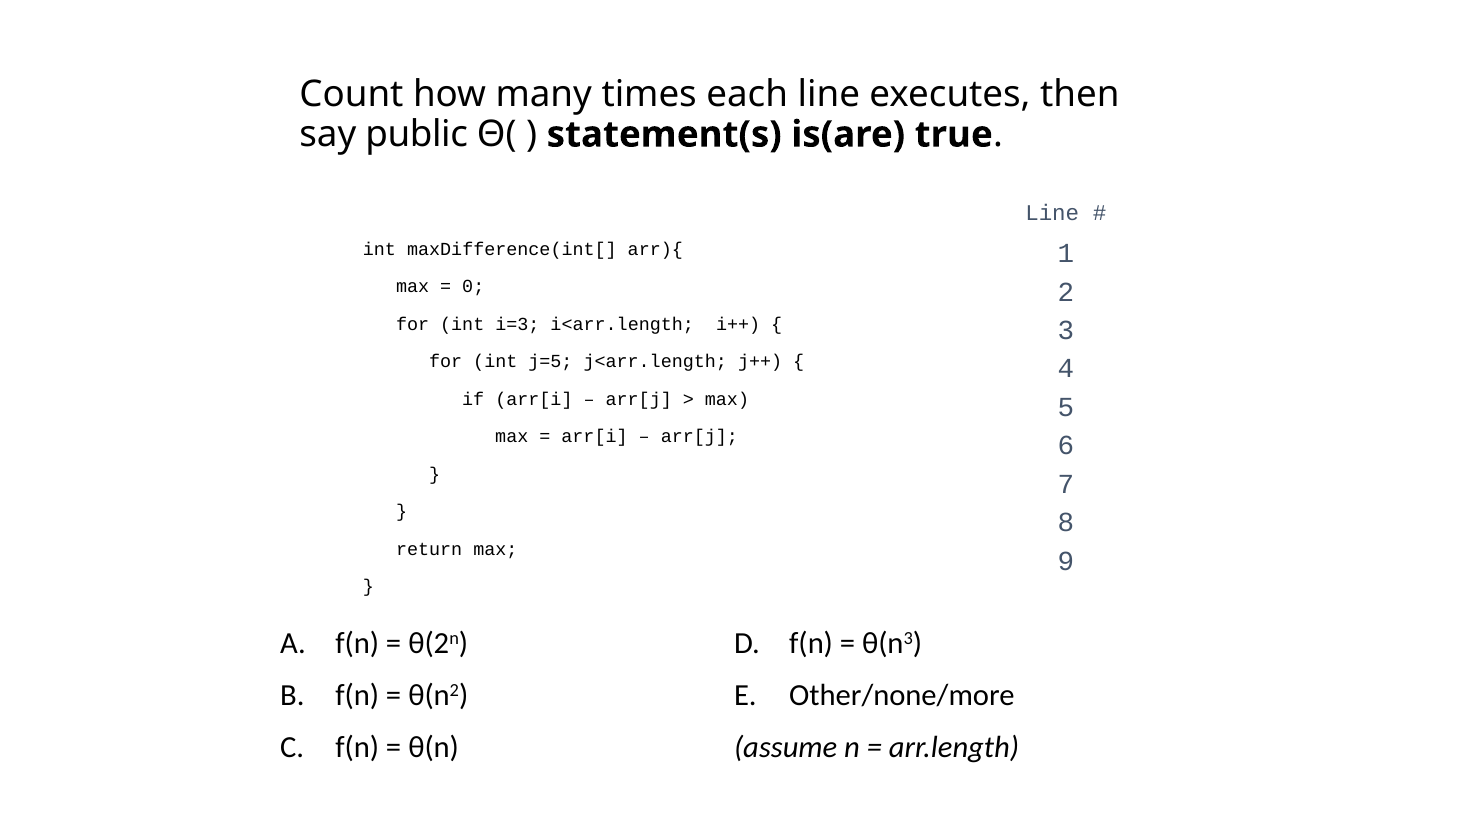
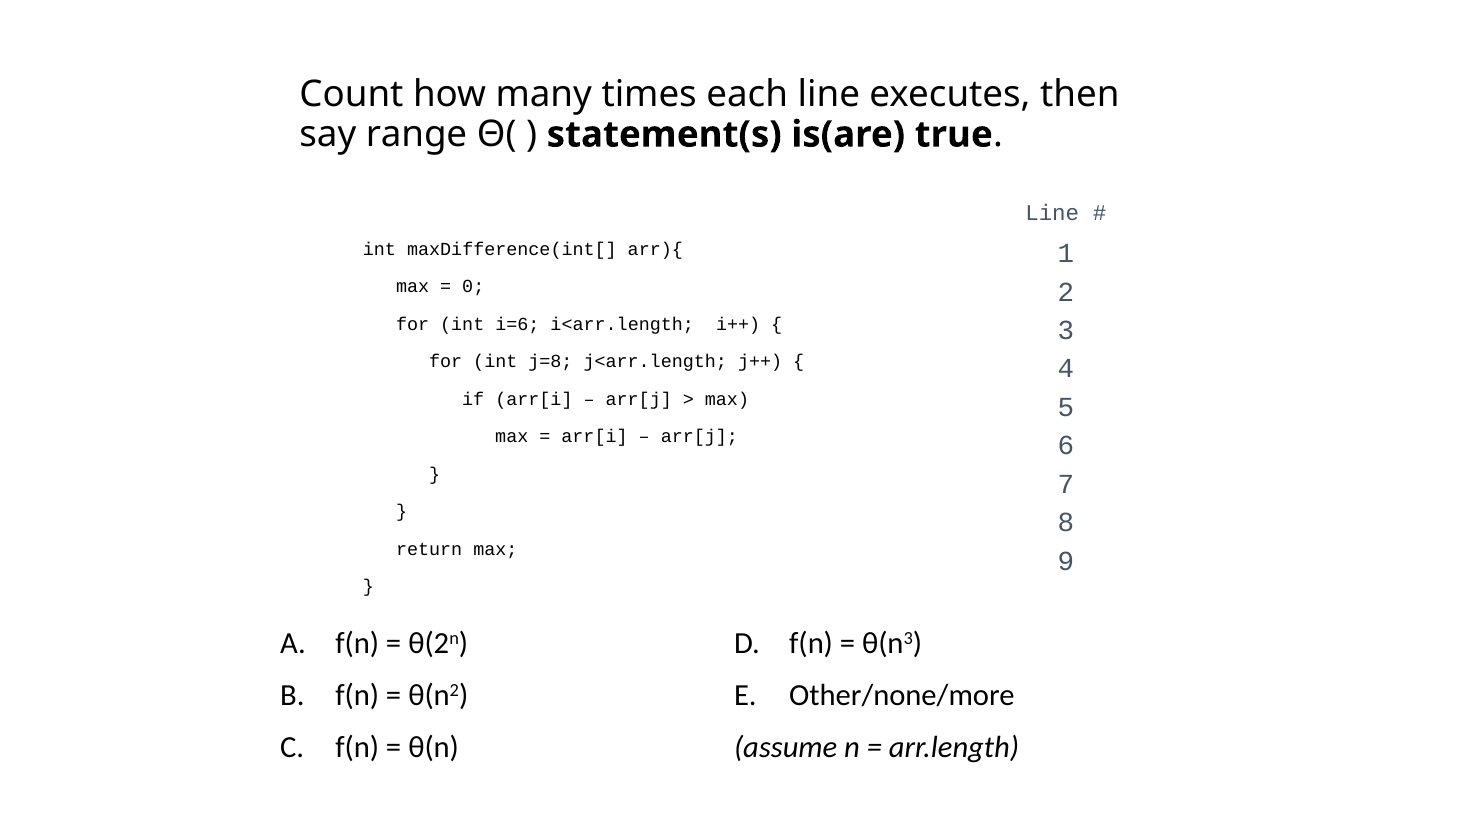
public: public -> range
i=3: i=3 -> i=6
j=5: j=5 -> j=8
